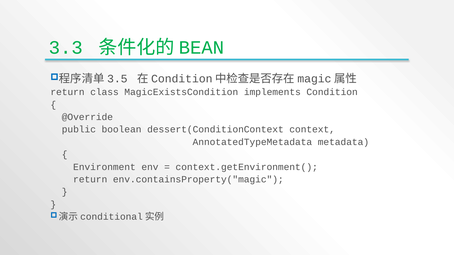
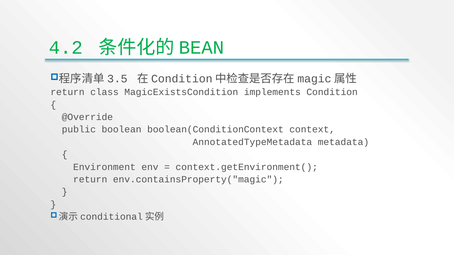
3.3: 3.3 -> 4.2
dessert(ConditionContext: dessert(ConditionContext -> boolean(ConditionContext
